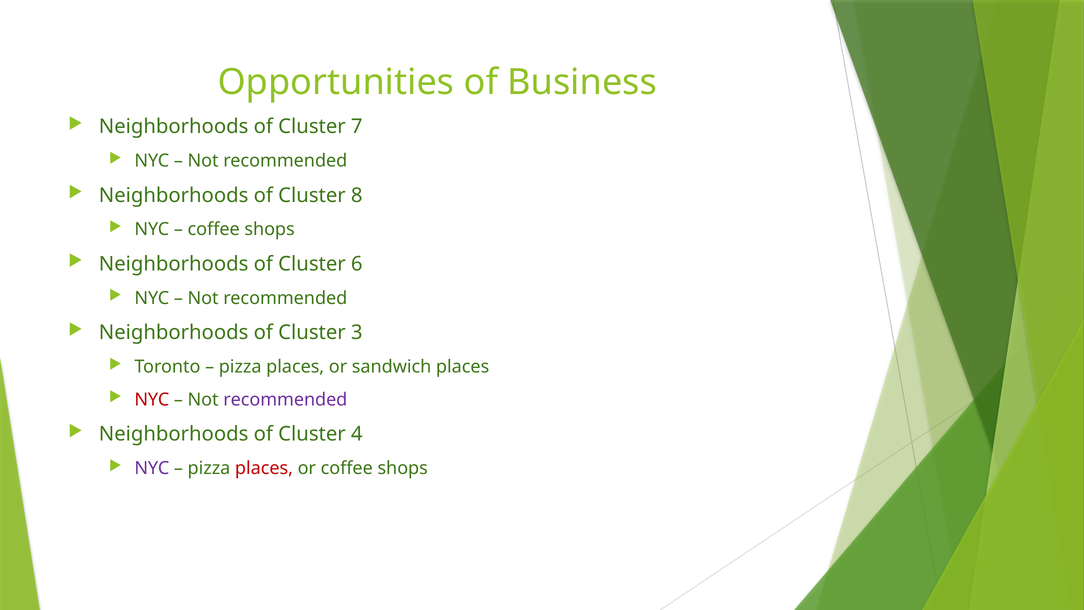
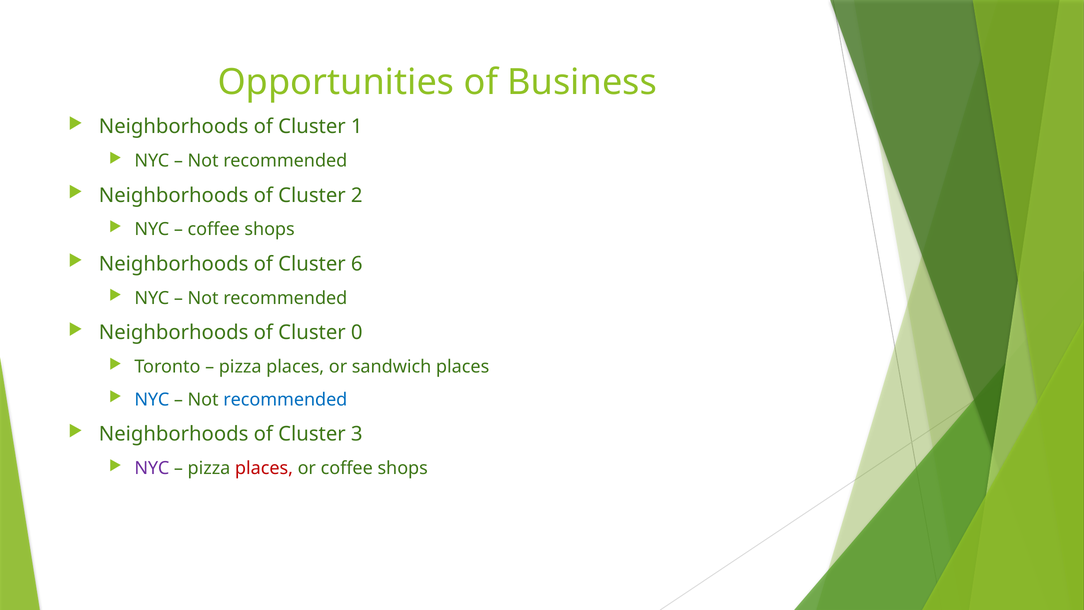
7: 7 -> 1
8: 8 -> 2
3: 3 -> 0
NYC at (152, 400) colour: red -> blue
recommended at (285, 400) colour: purple -> blue
4: 4 -> 3
